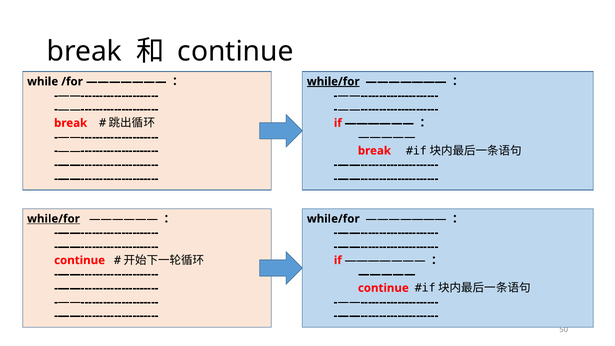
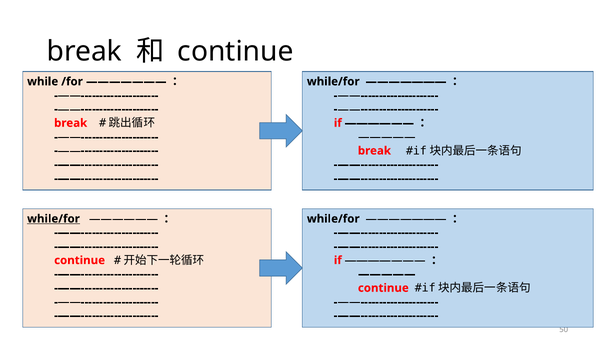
while/for at (333, 82) underline: present -> none
